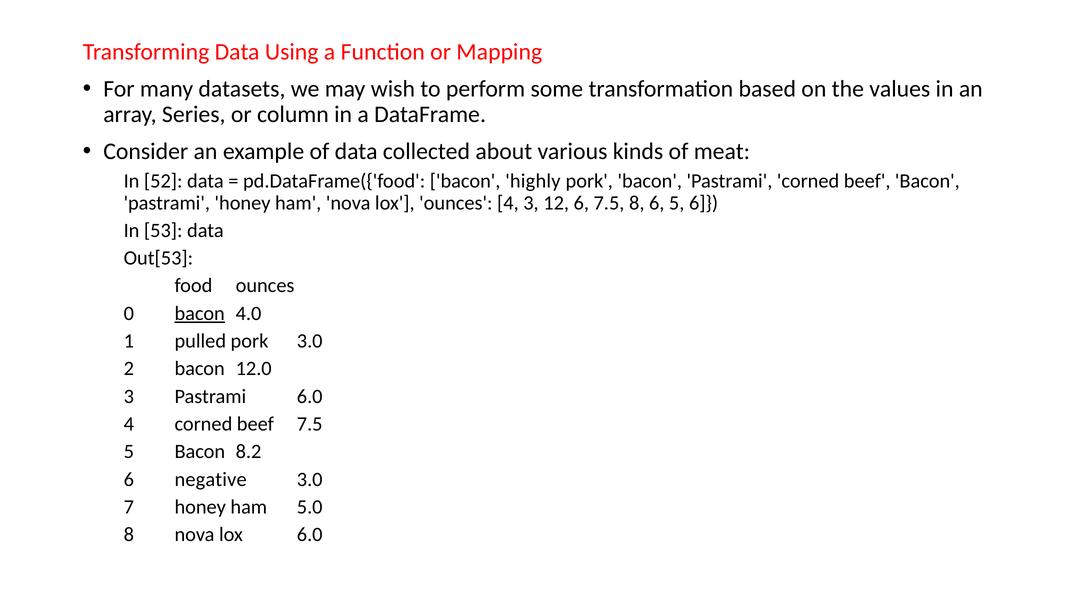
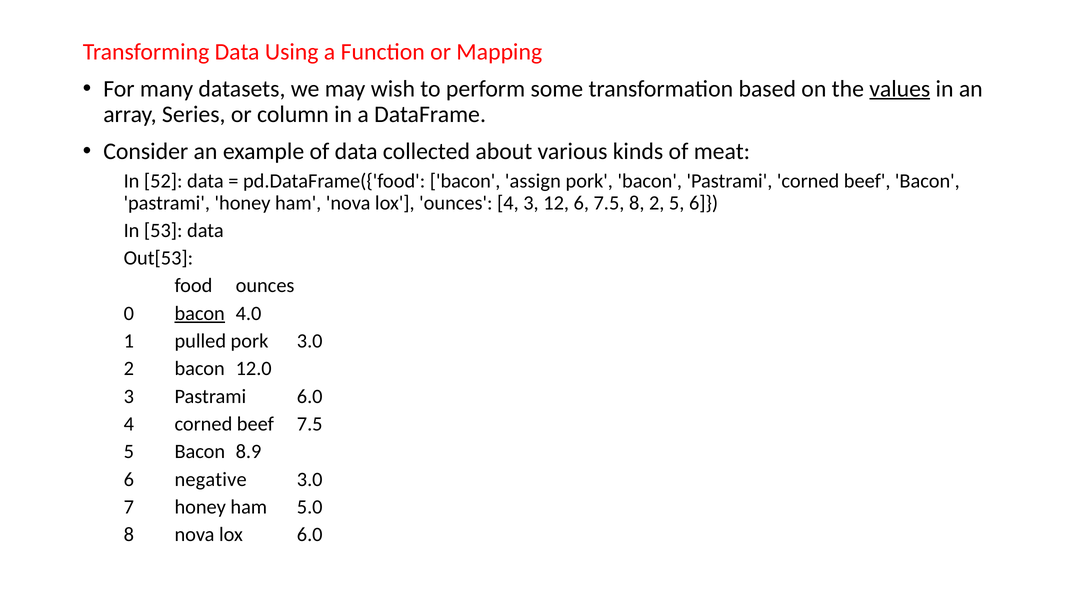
values underline: none -> present
highly: highly -> assign
8 6: 6 -> 2
8.2: 8.2 -> 8.9
